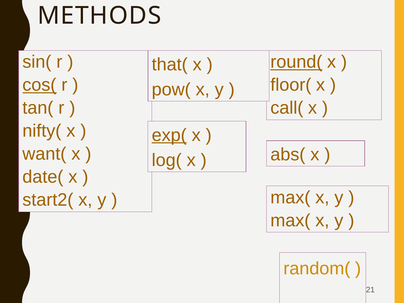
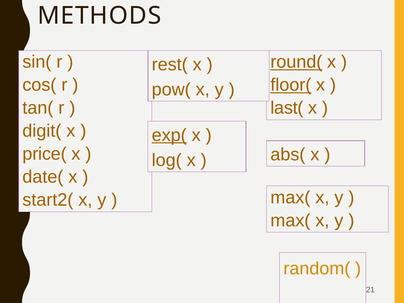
that(: that( -> rest(
cos( underline: present -> none
floor( underline: none -> present
call(: call( -> last(
nifty(: nifty( -> digit(
want(: want( -> price(
